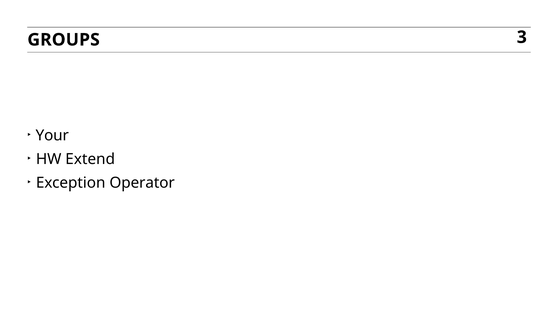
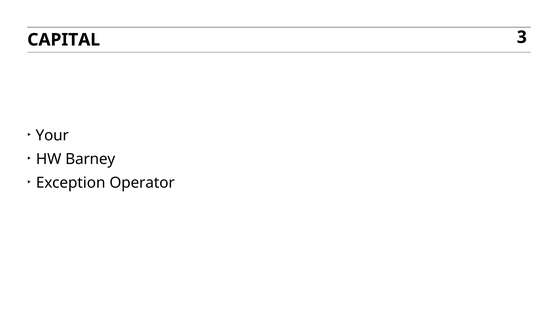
GROUPS: GROUPS -> CAPITAL
Extend: Extend -> Barney
